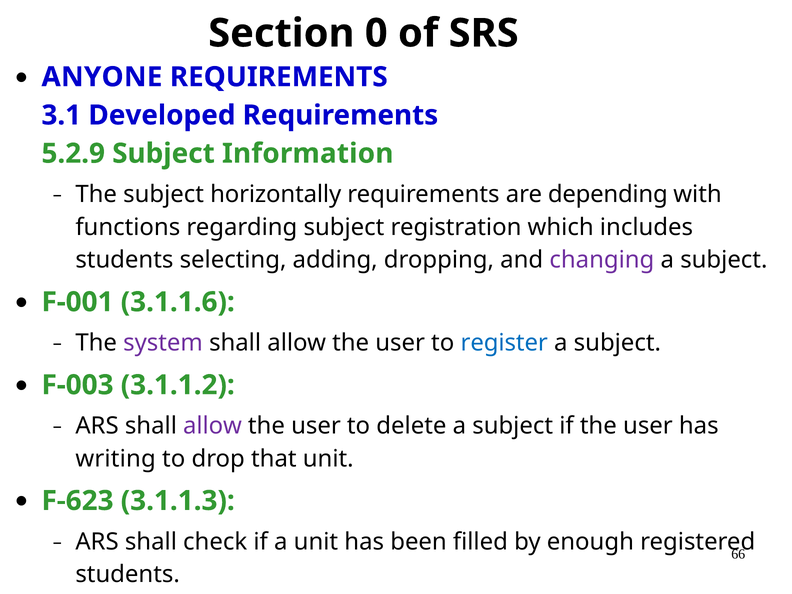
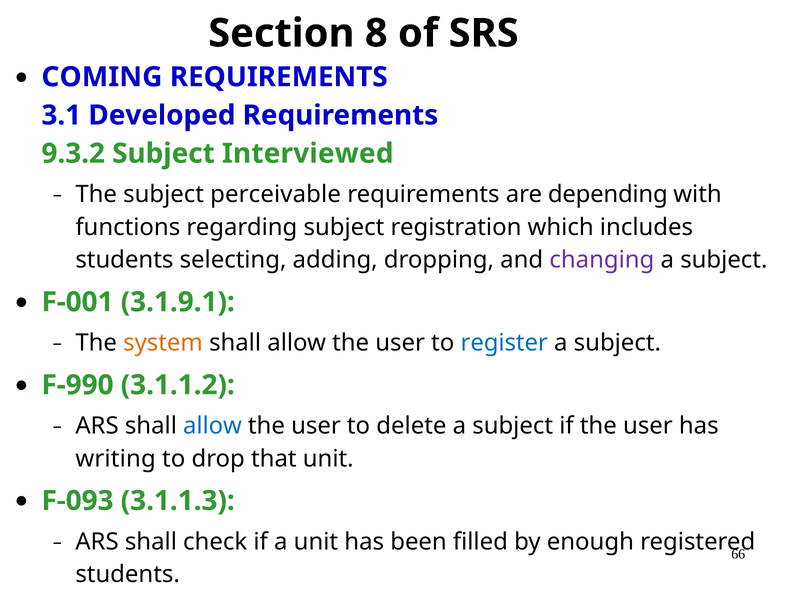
0: 0 -> 8
ANYONE: ANYONE -> COMING
5.2.9: 5.2.9 -> 9.3.2
Information: Information -> Interviewed
horizontally: horizontally -> perceivable
3.1.1.6: 3.1.1.6 -> 3.1.9.1
system colour: purple -> orange
F-003: F-003 -> F-990
allow at (212, 426) colour: purple -> blue
F-623: F-623 -> F-093
